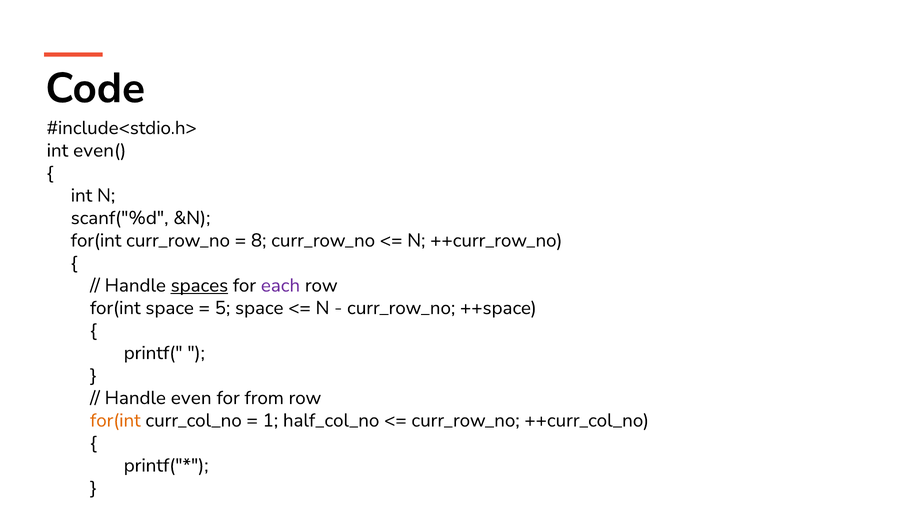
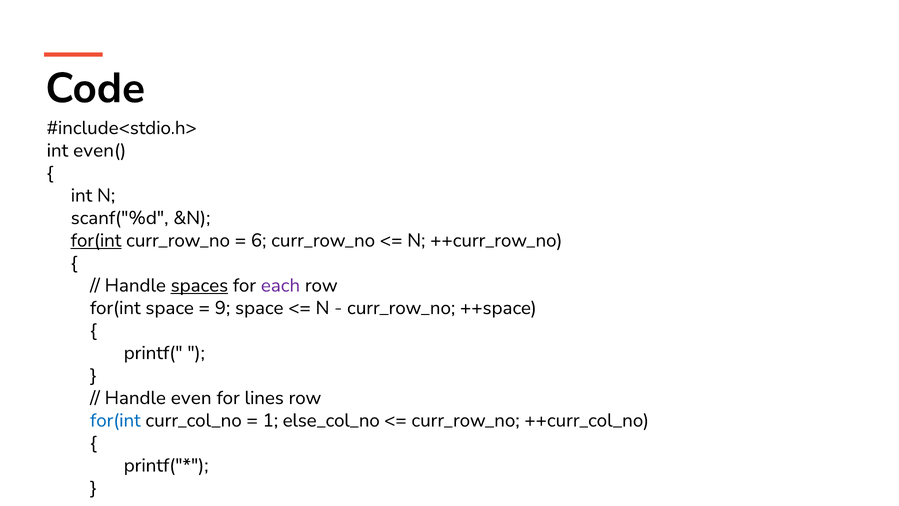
for(int at (96, 240) underline: none -> present
8: 8 -> 6
5: 5 -> 9
from: from -> lines
for(int at (115, 420) colour: orange -> blue
half_col_no: half_col_no -> else_col_no
